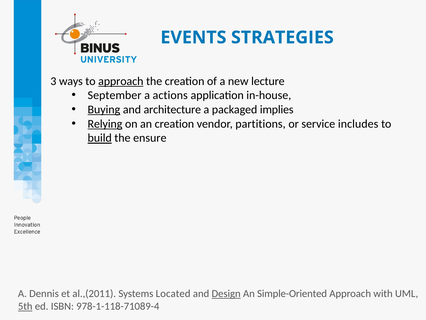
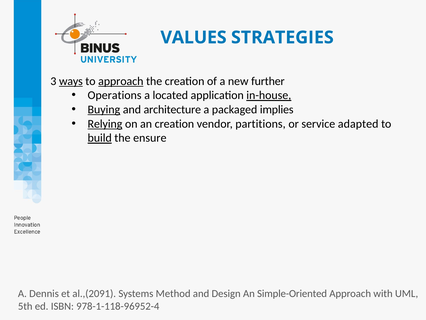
EVENTS: EVENTS -> VALUES
ways underline: none -> present
lecture: lecture -> further
September: September -> Operations
actions: actions -> located
in-house underline: none -> present
includes: includes -> adapted
al.,(2011: al.,(2011 -> al.,(2091
Located: Located -> Method
Design underline: present -> none
5th underline: present -> none
978-1-118-71089-4: 978-1-118-71089-4 -> 978-1-118-96952-4
